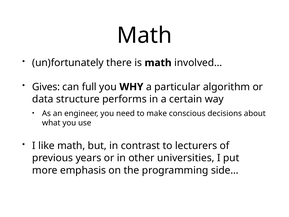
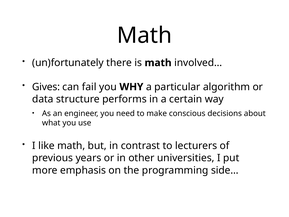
full: full -> fail
